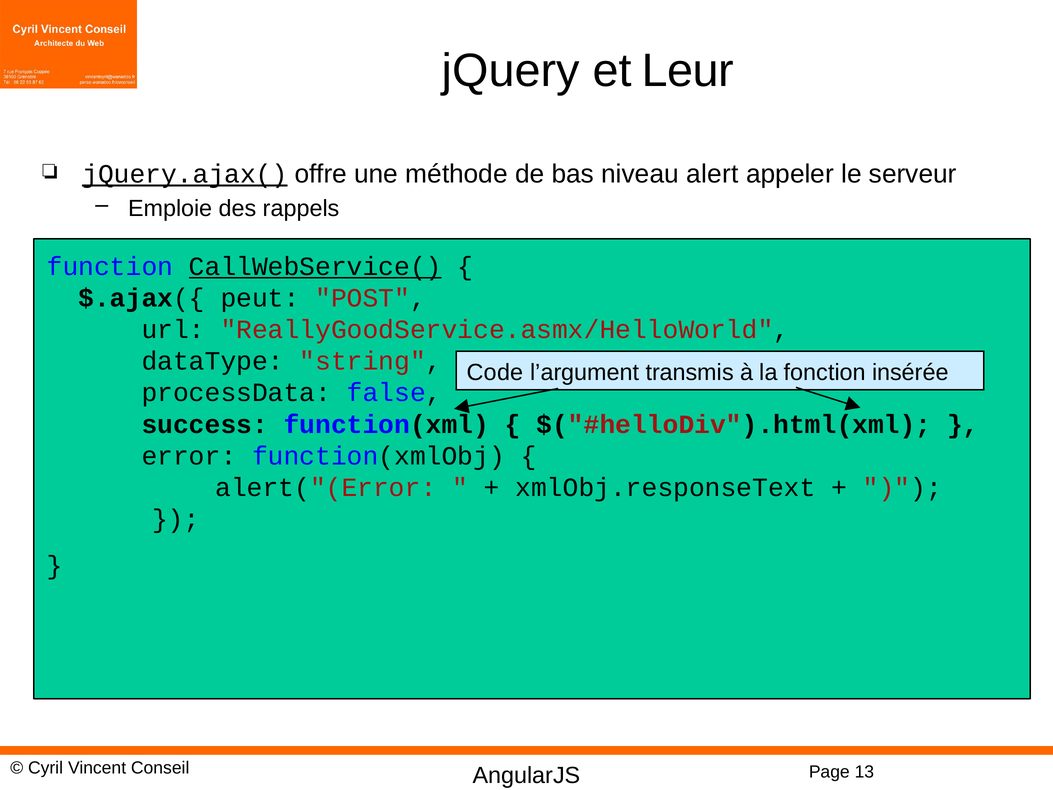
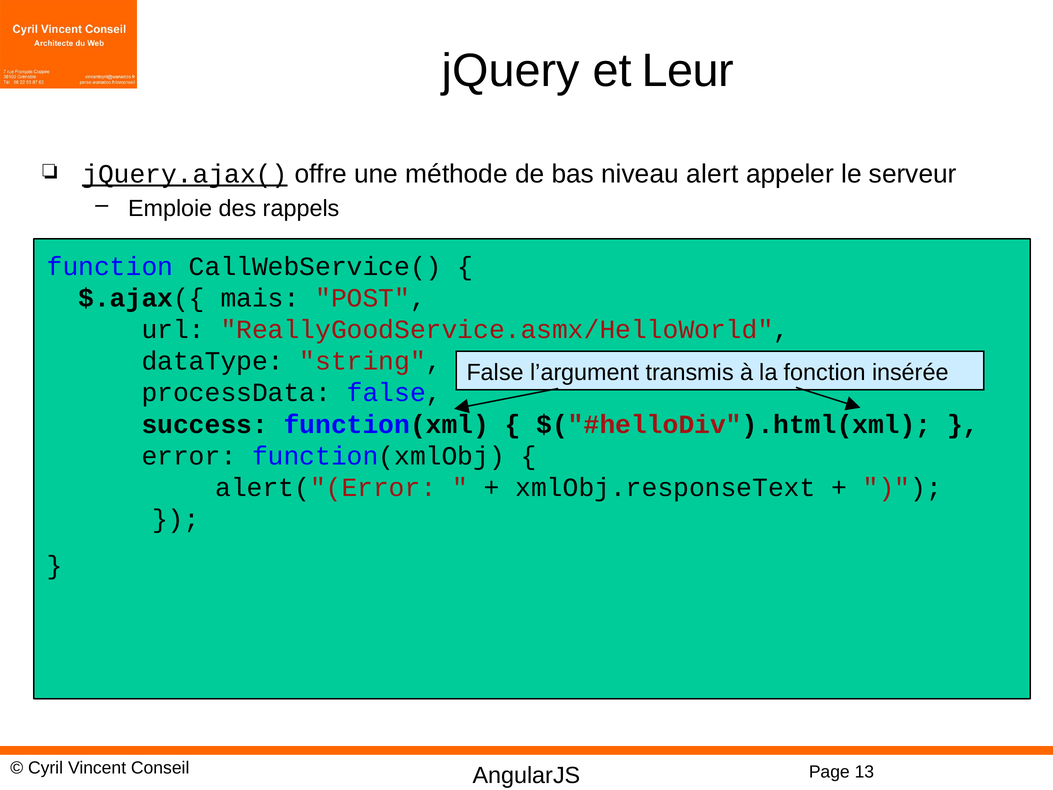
CallWebService( underline: present -> none
peut: peut -> mais
Code at (495, 372): Code -> False
